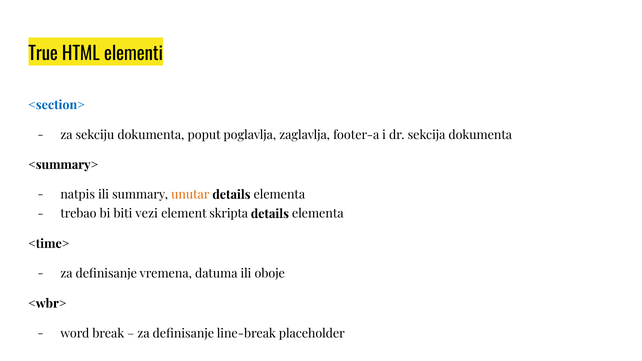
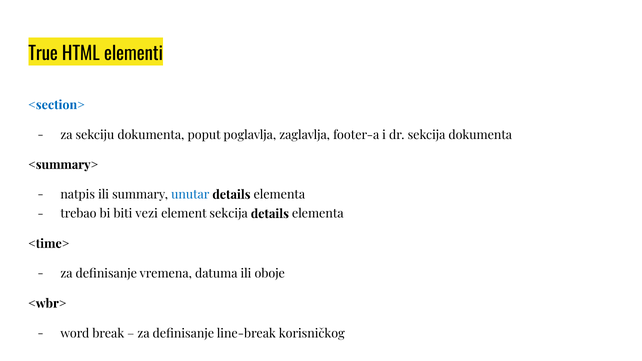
unutar colour: orange -> blue
element skripta: skripta -> sekcija
placeholder: placeholder -> korisničkog
